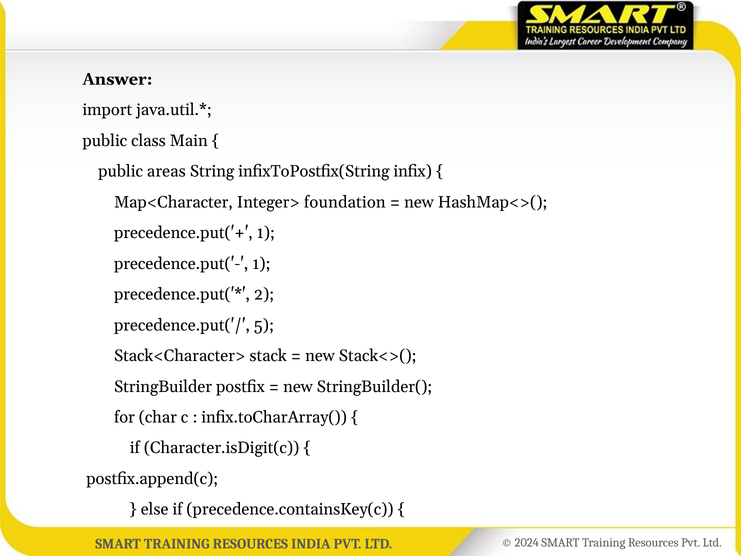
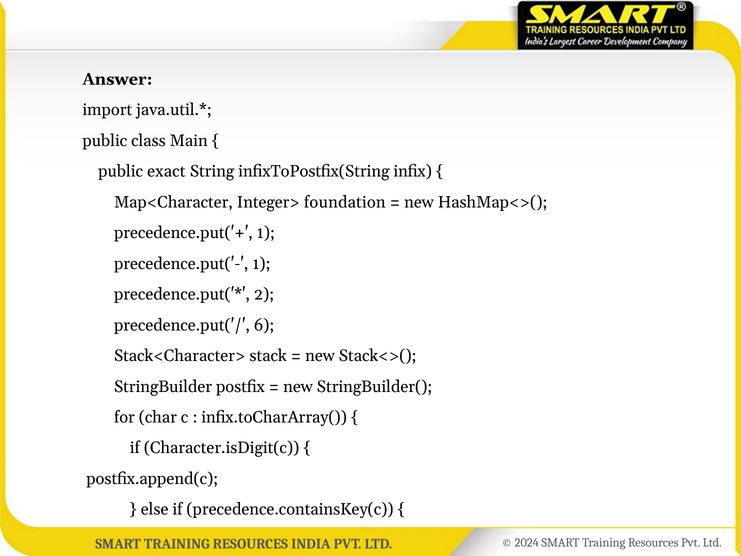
areas: areas -> exact
5: 5 -> 6
